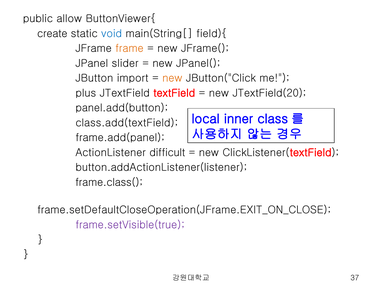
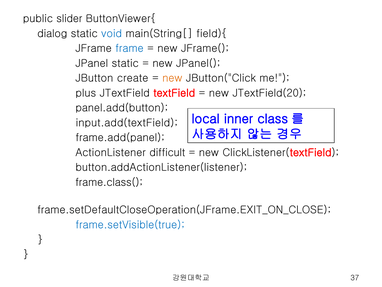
allow: allow -> slider
create: create -> dialog
frame colour: orange -> blue
JPanel slider: slider -> static
import: import -> create
class.add(textField: class.add(textField -> input.add(textField
frame.setVisible(true colour: purple -> blue
